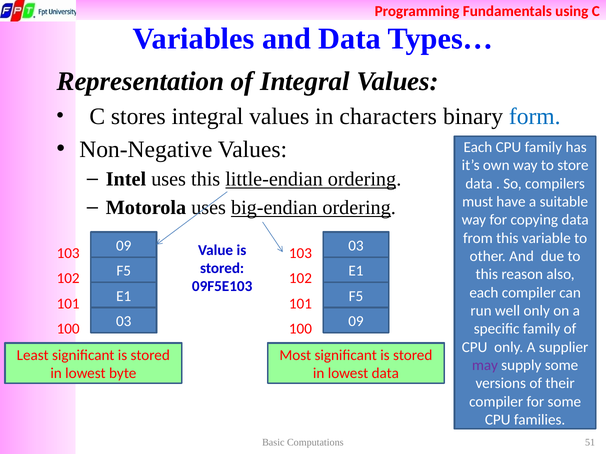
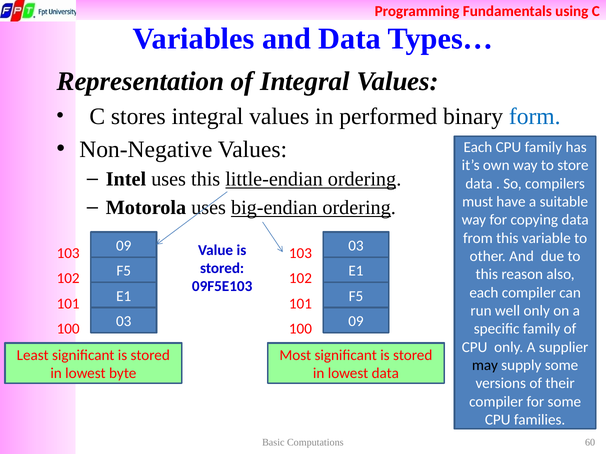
characters: characters -> performed
may colour: purple -> black
51: 51 -> 60
